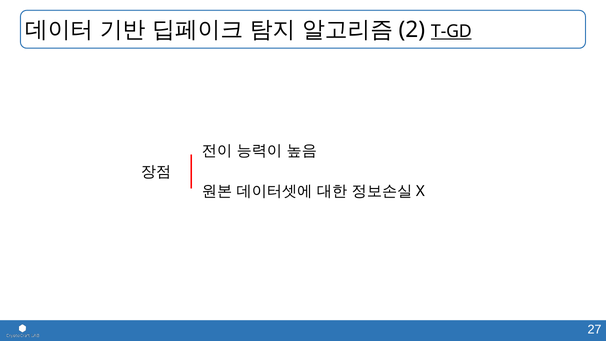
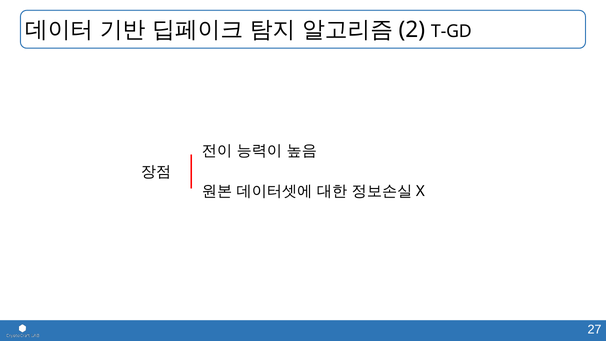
T-GD underline: present -> none
